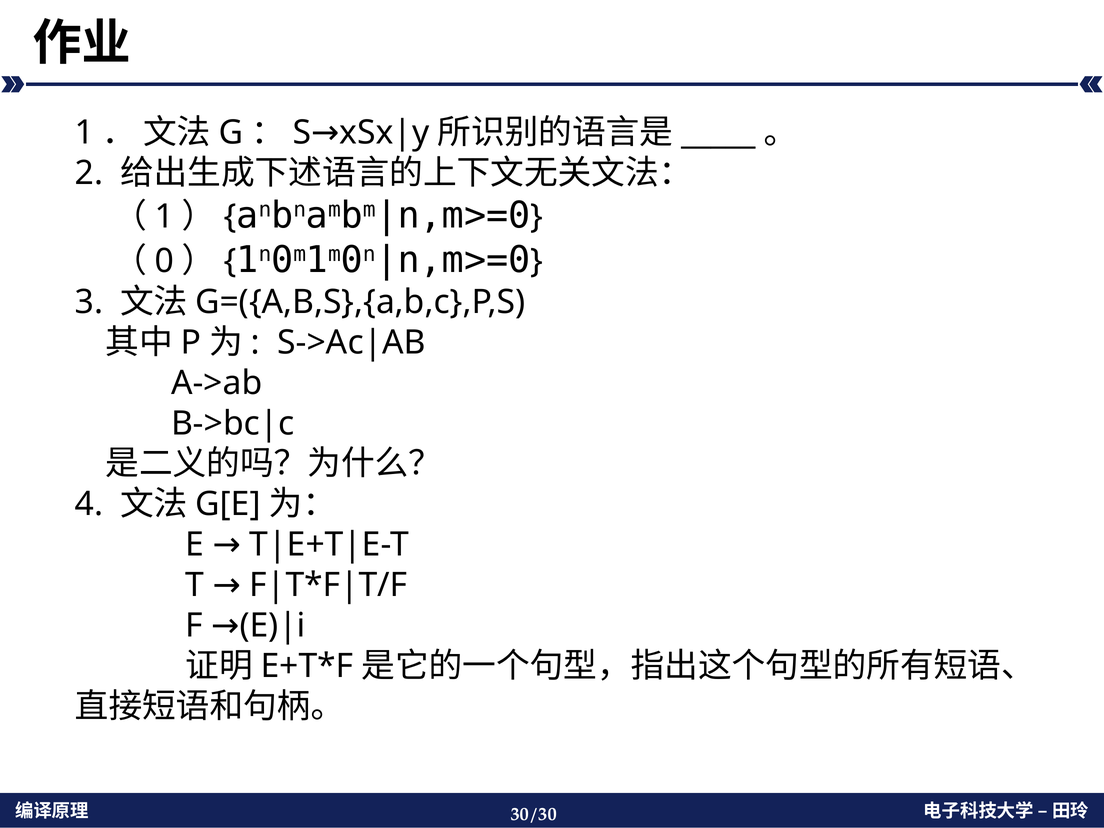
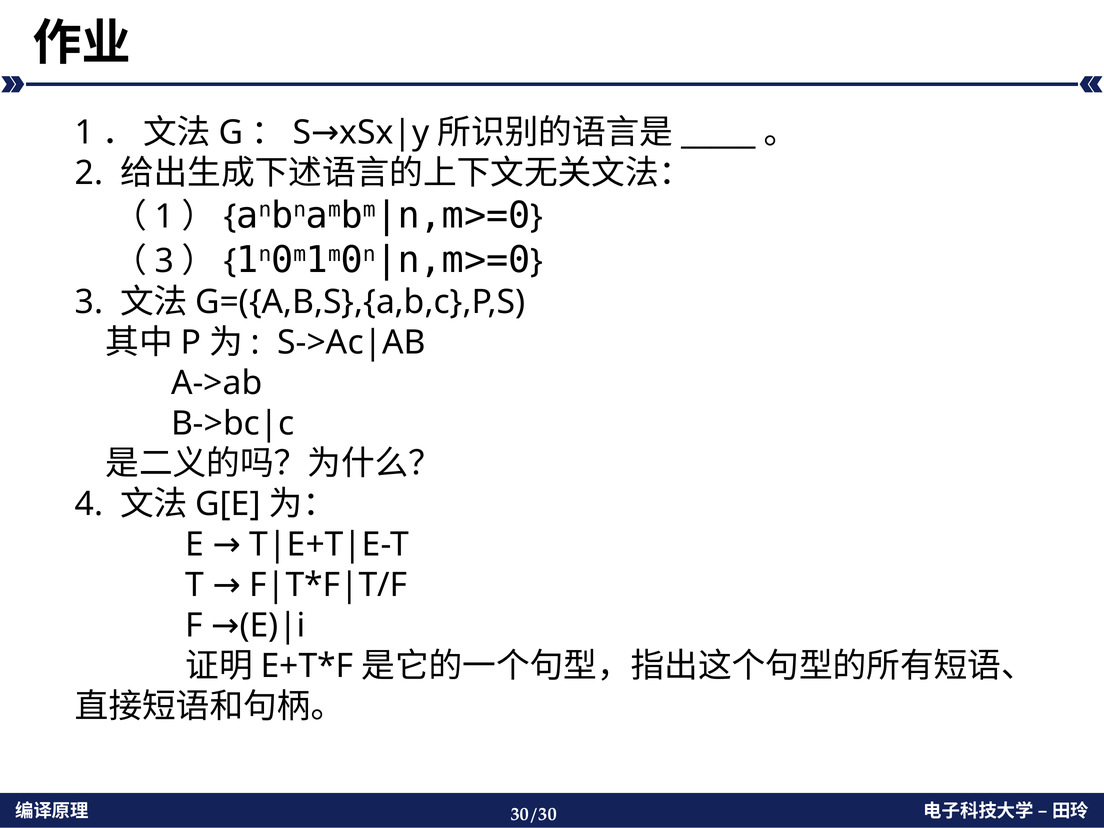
0 at (164, 261): 0 -> 3
